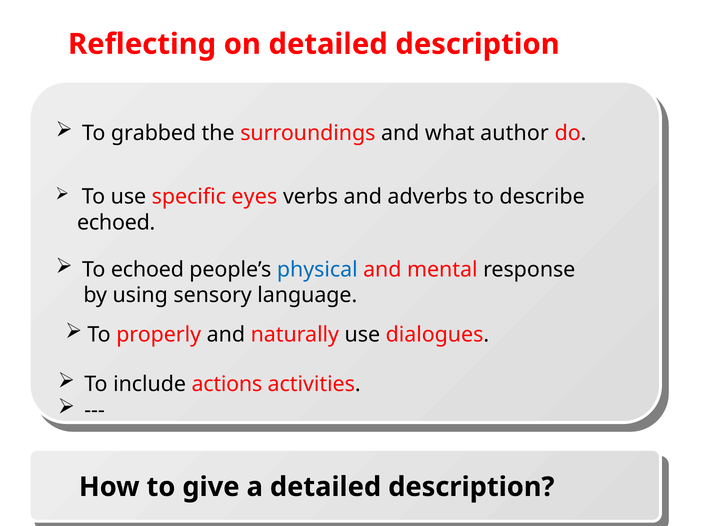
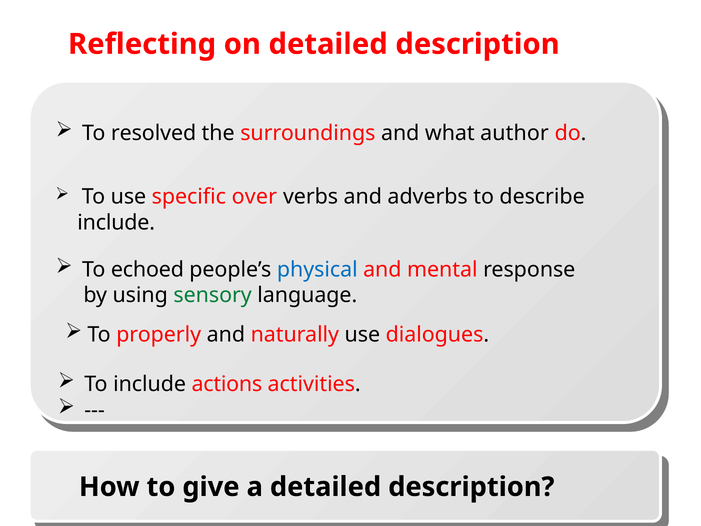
grabbed: grabbed -> resolved
eyes: eyes -> over
echoed at (116, 222): echoed -> include
sensory colour: black -> green
